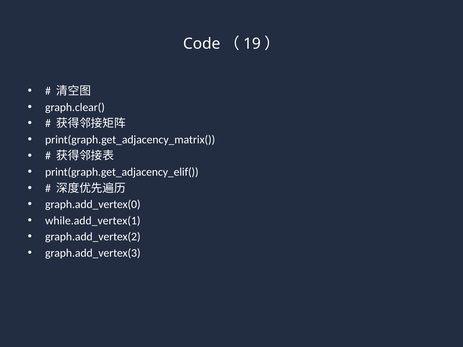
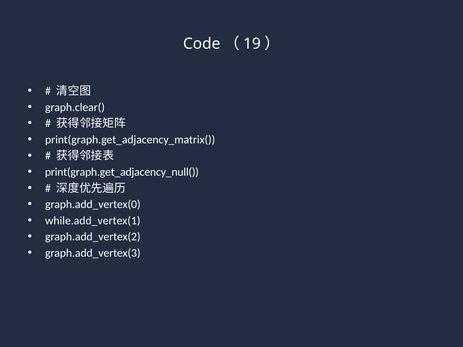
print(graph.get_adjacency_elif(: print(graph.get_adjacency_elif( -> print(graph.get_adjacency_null(
